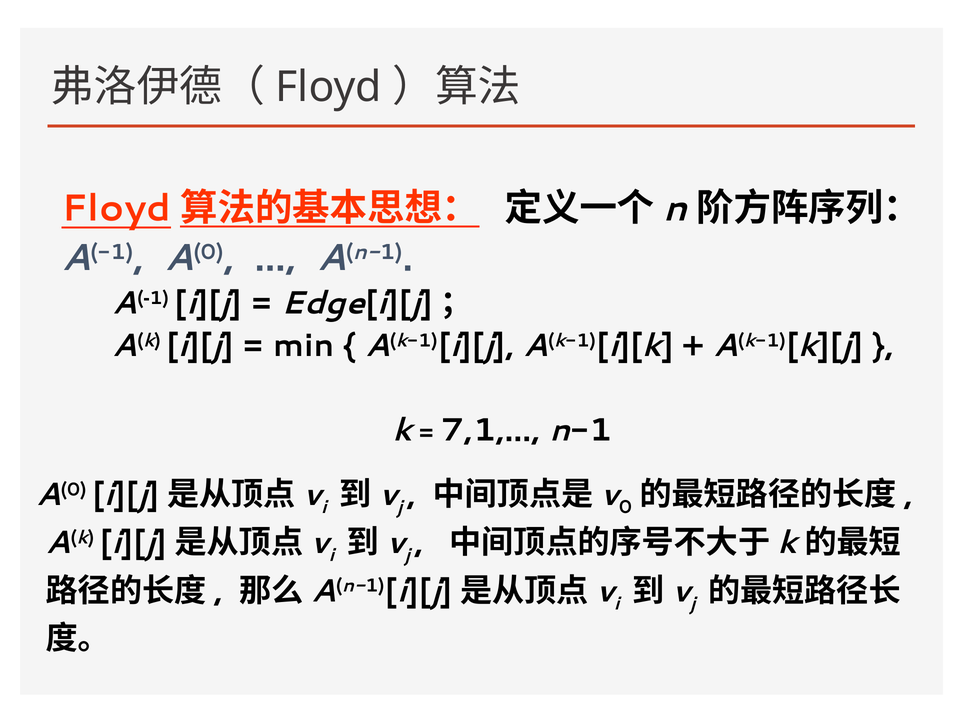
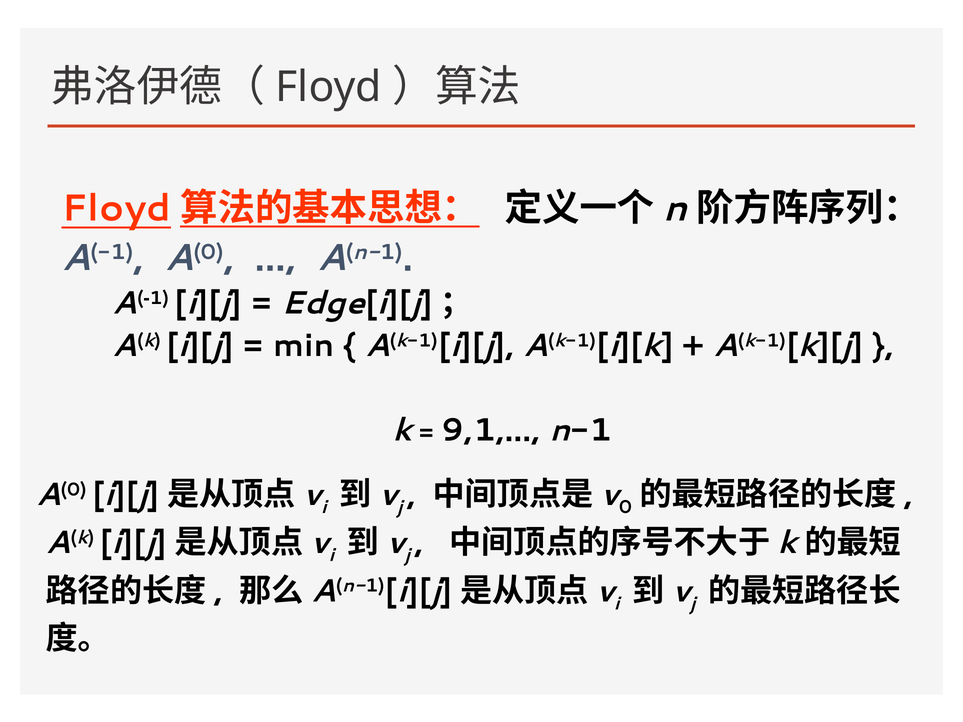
7,1,…: 7,1,… -> 9,1,…
